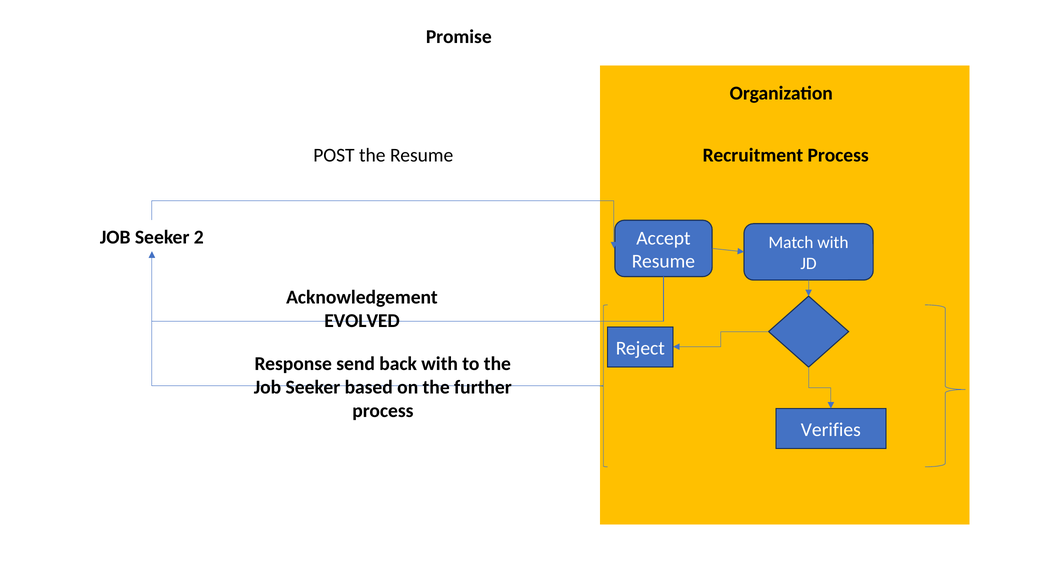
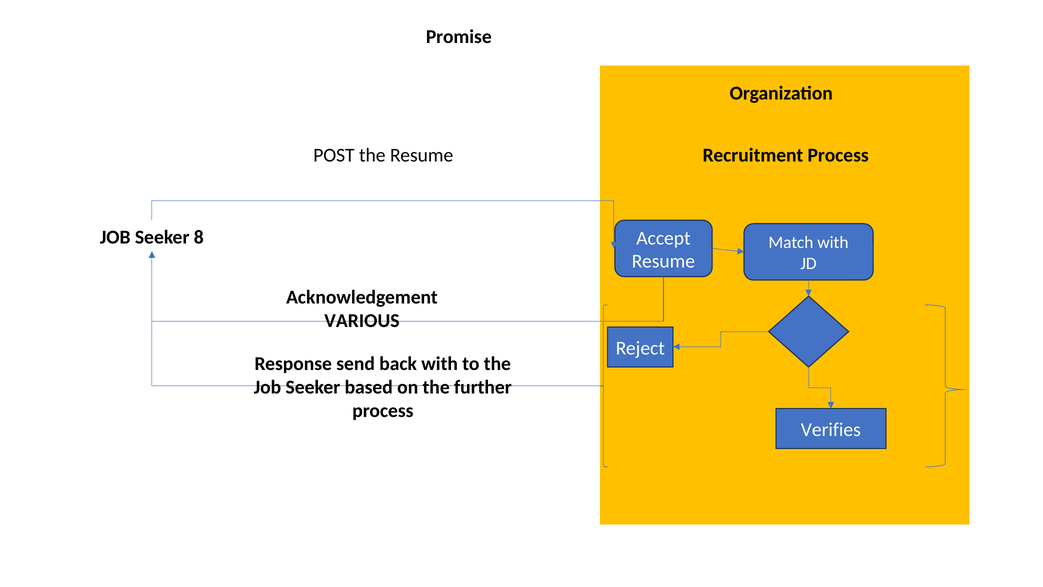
2: 2 -> 8
EVOLVED: EVOLVED -> VARIOUS
